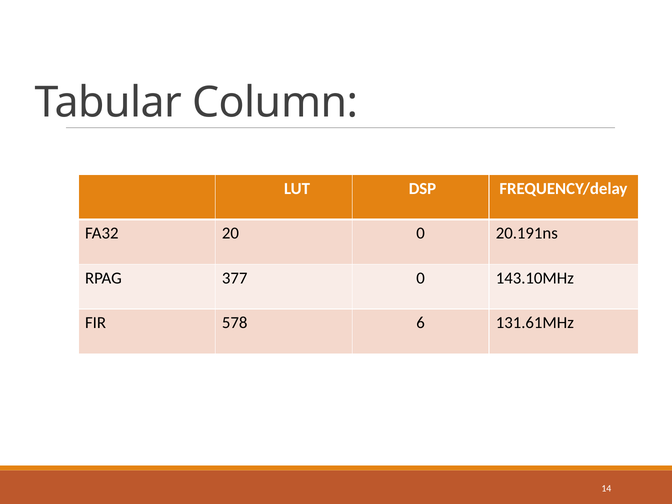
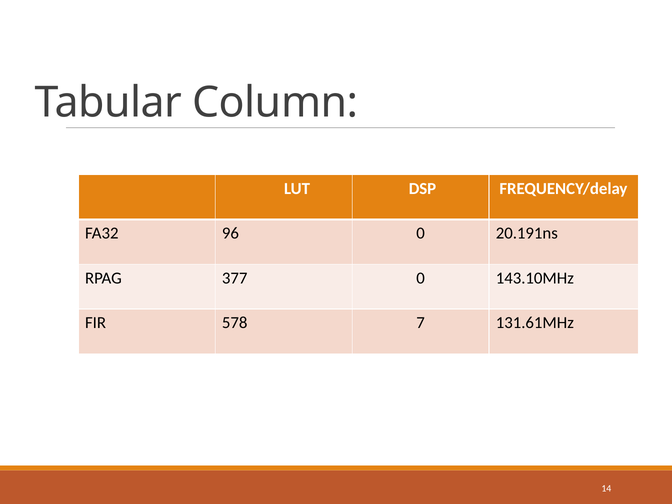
20: 20 -> 96
6: 6 -> 7
